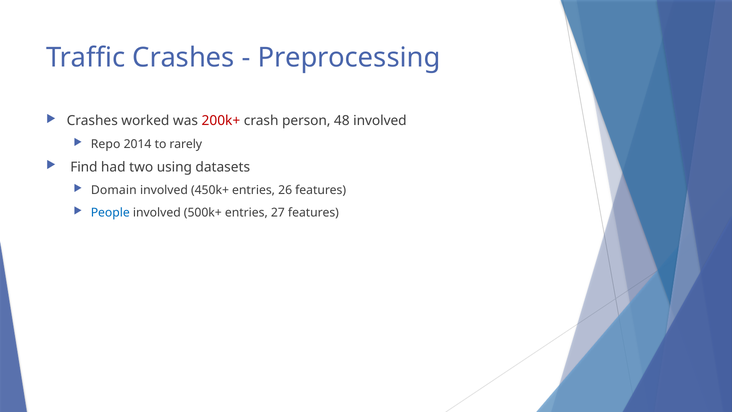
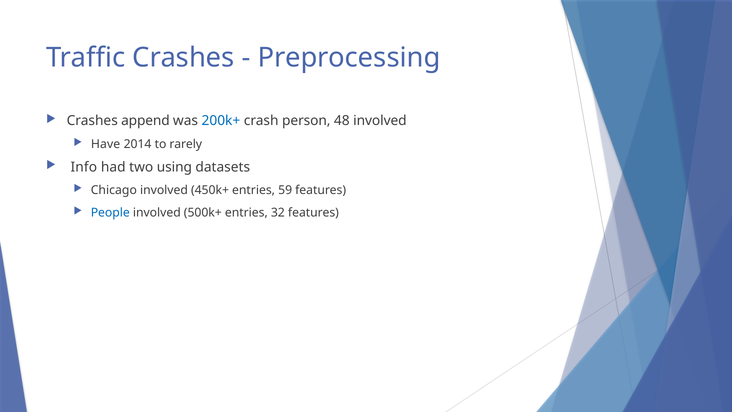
worked: worked -> append
200k+ colour: red -> blue
Repo: Repo -> Have
Find: Find -> Info
Domain: Domain -> Chicago
26: 26 -> 59
27: 27 -> 32
